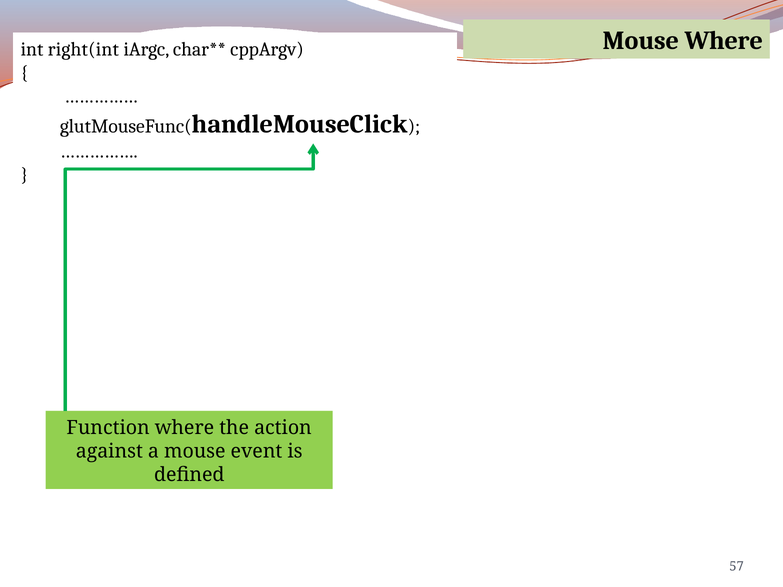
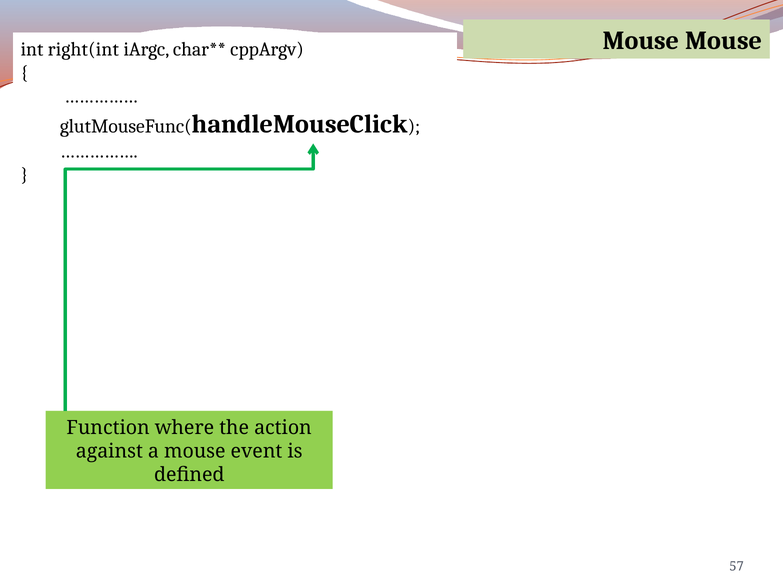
Mouse Where: Where -> Mouse
